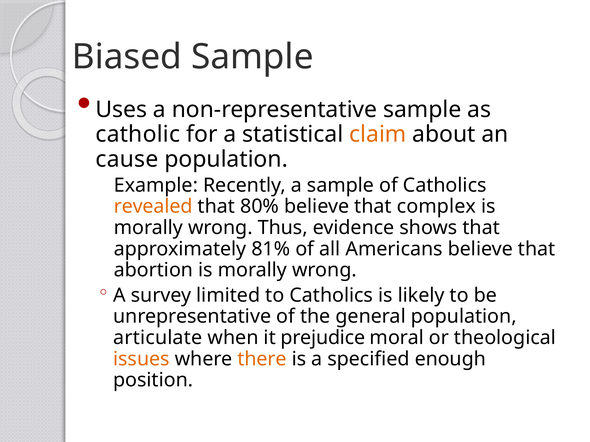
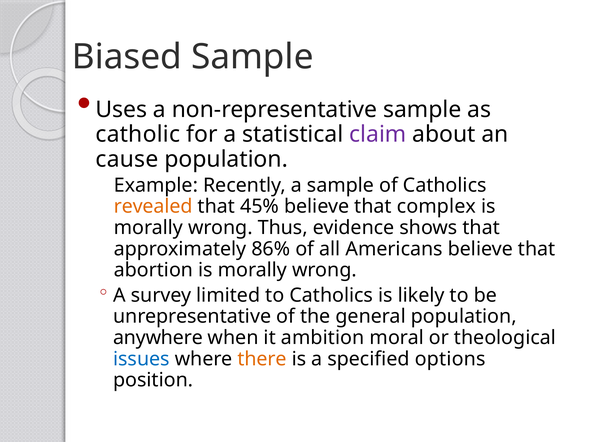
claim colour: orange -> purple
80%: 80% -> 45%
81%: 81% -> 86%
articulate: articulate -> anywhere
prejudice: prejudice -> ambition
issues colour: orange -> blue
enough: enough -> options
